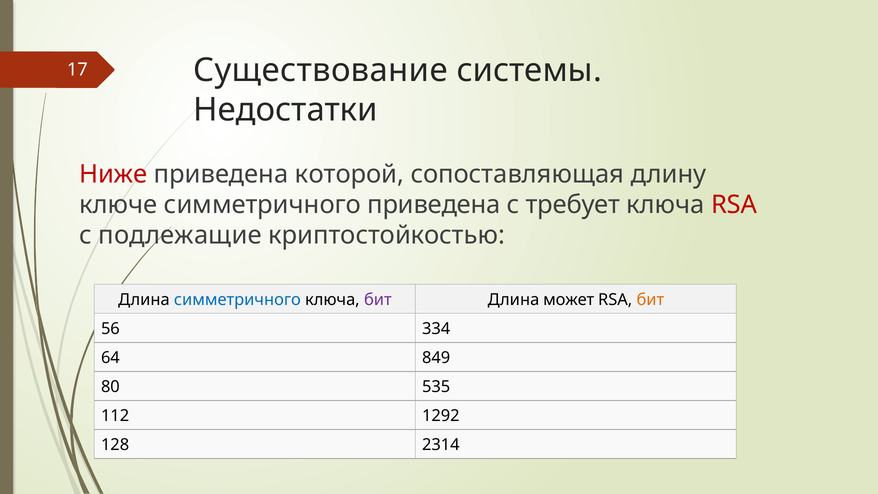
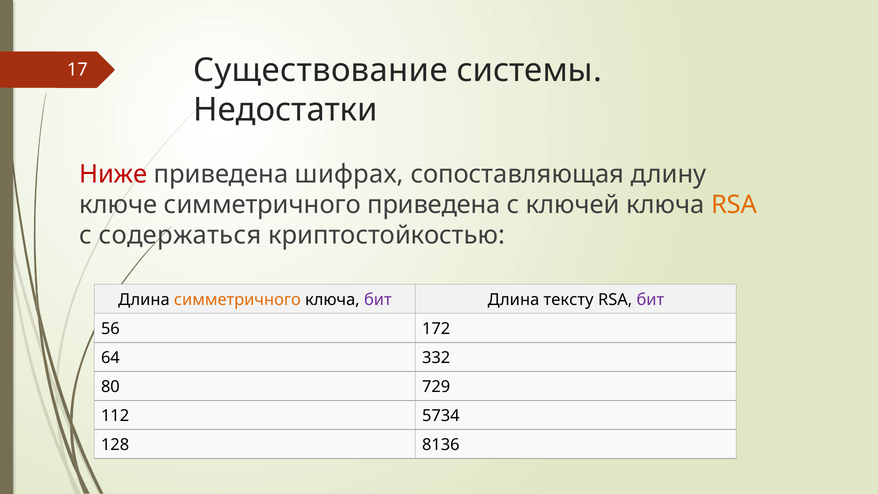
которой: которой -> шифрах
требует: требует -> ключей
RSA at (734, 205) colour: red -> orange
подлежащие: подлежащие -> содержаться
симметричного at (237, 300) colour: blue -> orange
может: может -> тексту
бит at (650, 300) colour: orange -> purple
334: 334 -> 172
849: 849 -> 332
535: 535 -> 729
1292: 1292 -> 5734
2314: 2314 -> 8136
